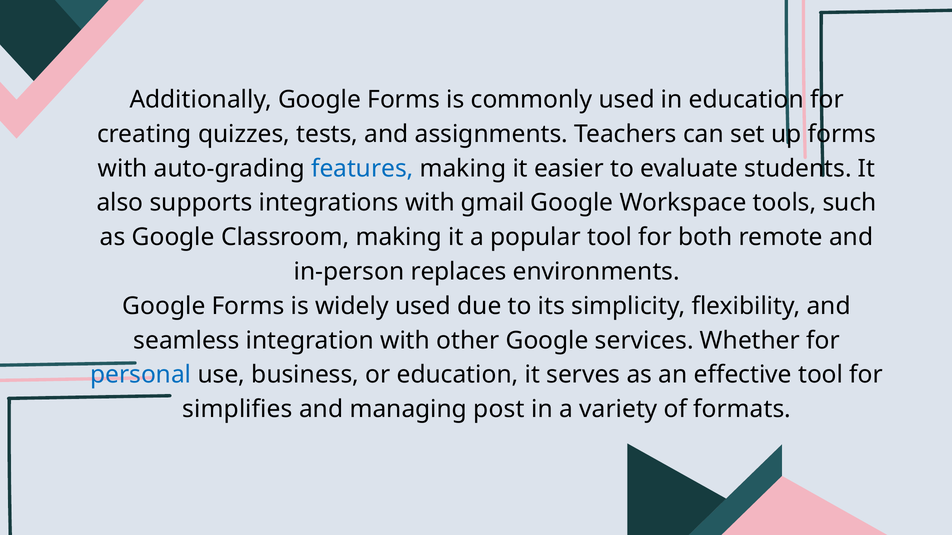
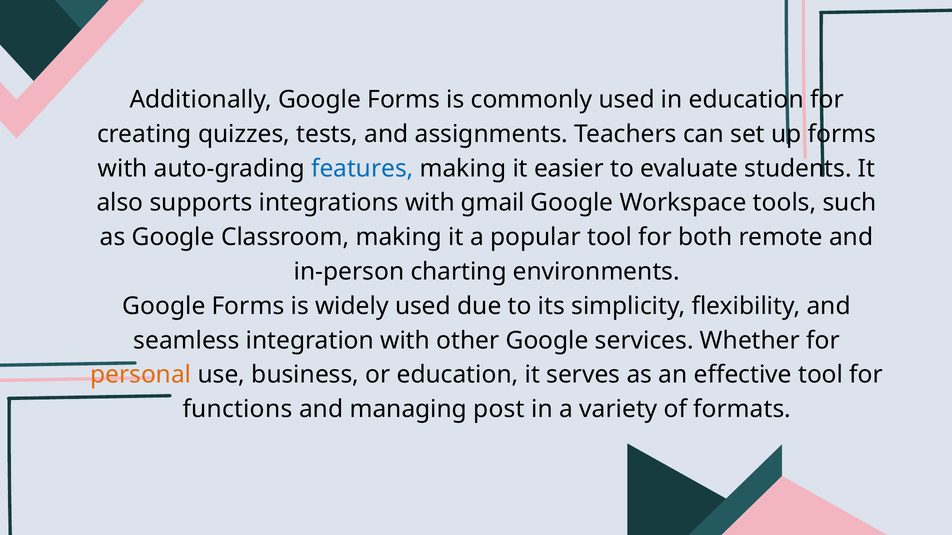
replaces: replaces -> charting
personal colour: blue -> orange
simplifies: simplifies -> functions
